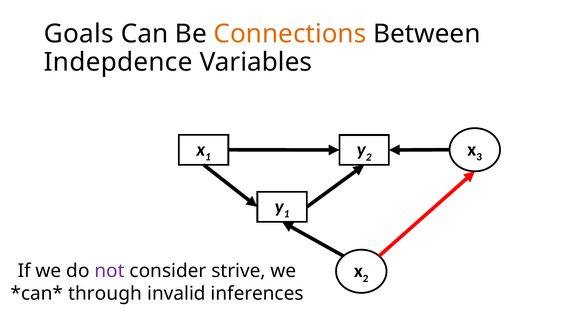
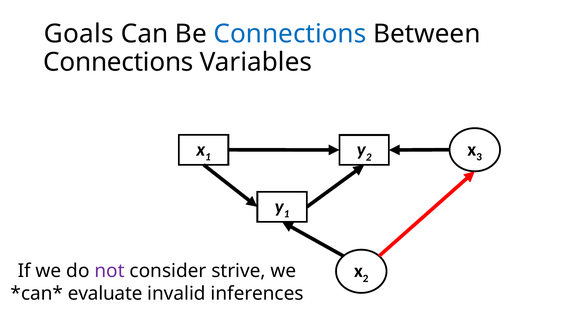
Connections at (290, 34) colour: orange -> blue
Indepdence at (118, 62): Indepdence -> Connections
through: through -> evaluate
